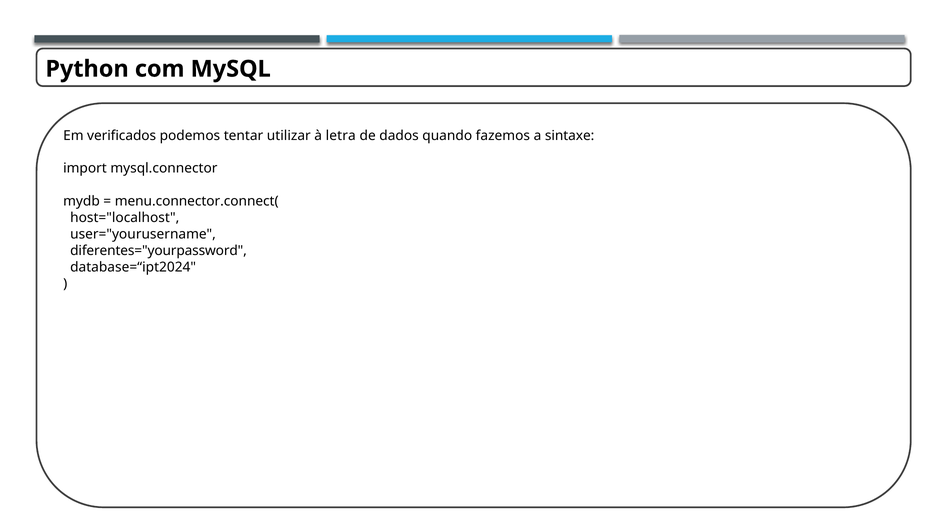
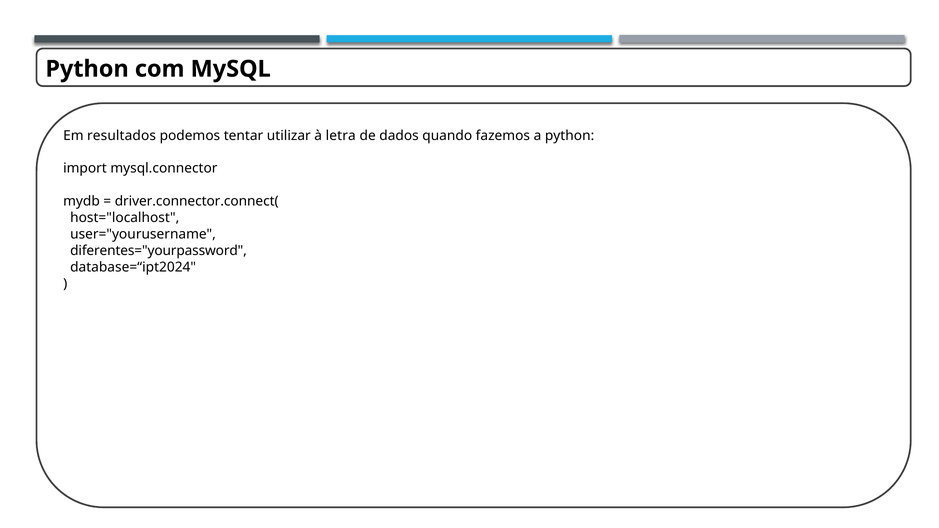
verificados: verificados -> resultados
a sintaxe: sintaxe -> python
menu.connector.connect(: menu.connector.connect( -> driver.connector.connect(
